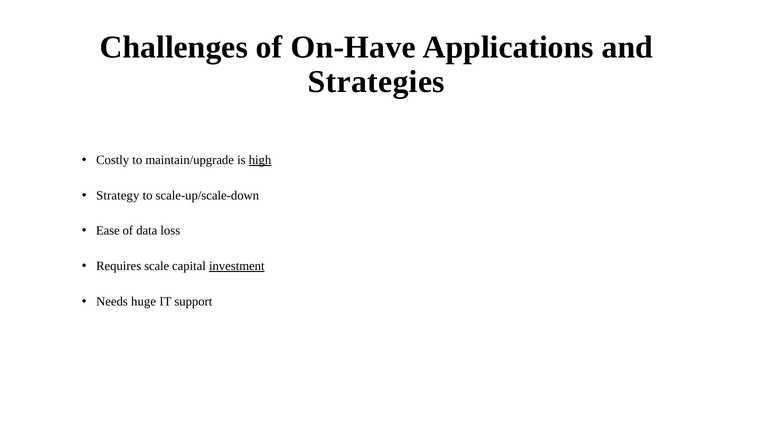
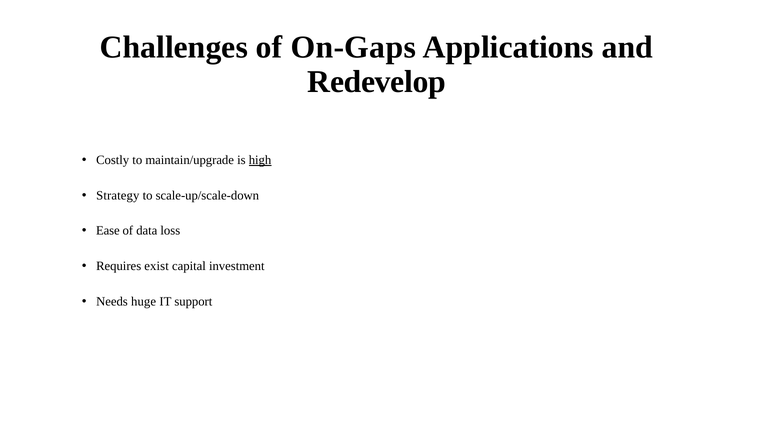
On-Have: On-Have -> On-Gaps
Strategies: Strategies -> Redevelop
scale: scale -> exist
investment underline: present -> none
